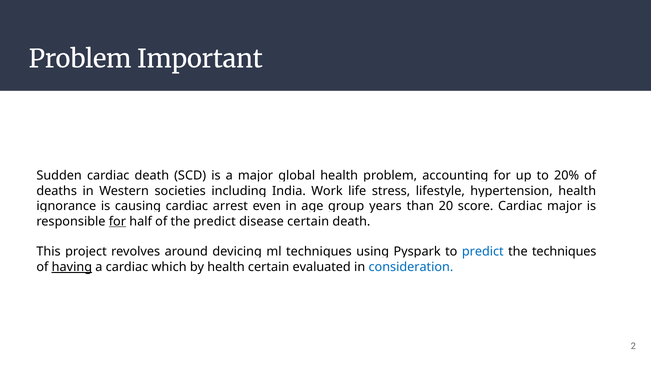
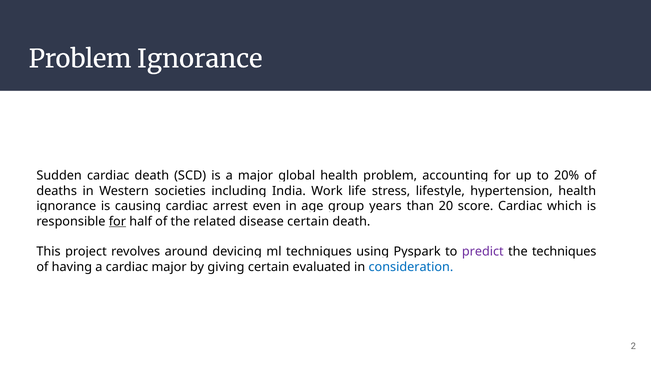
Problem Important: Important -> Ignorance
Cardiac major: major -> which
the predict: predict -> related
predict at (483, 252) colour: blue -> purple
having underline: present -> none
cardiac which: which -> major
by health: health -> giving
